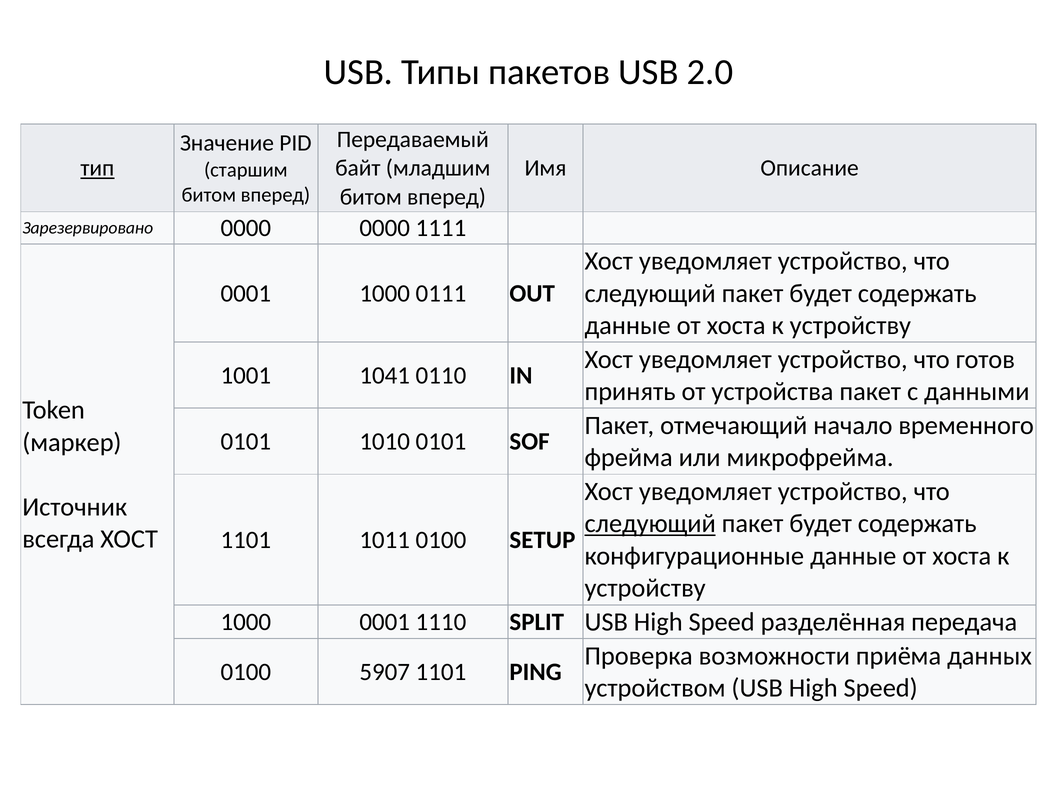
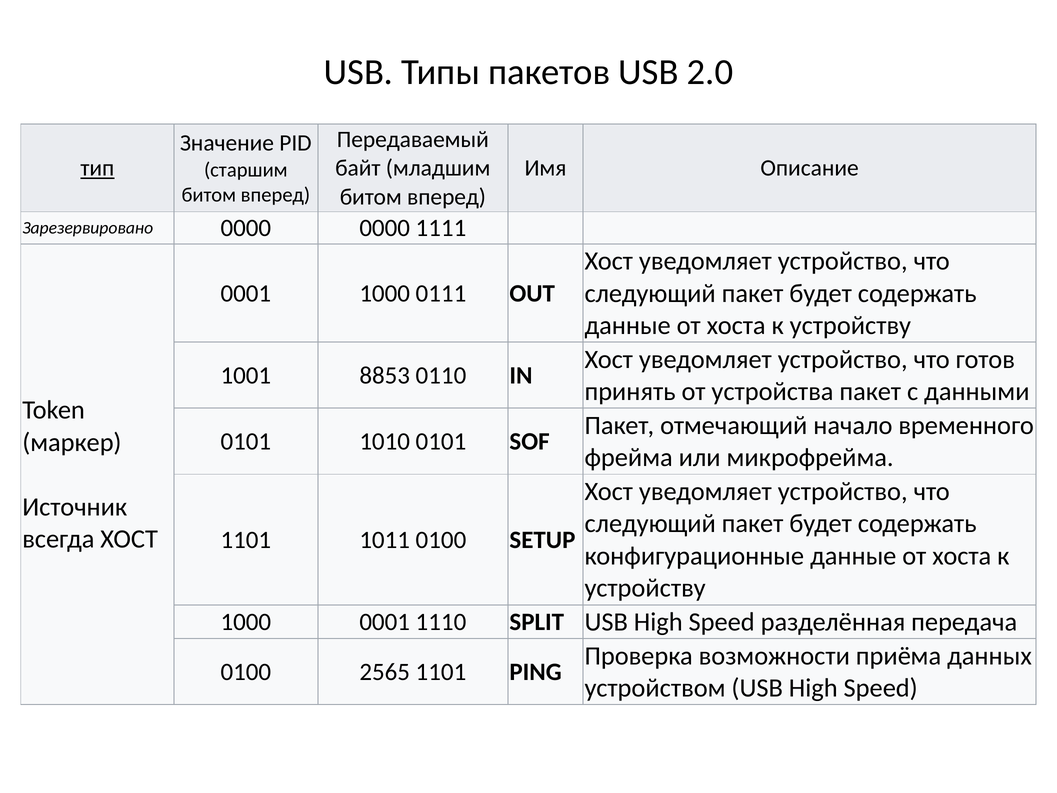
1041: 1041 -> 8853
следующий at (650, 524) underline: present -> none
5907: 5907 -> 2565
